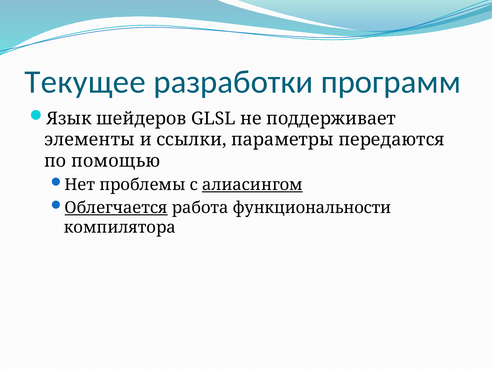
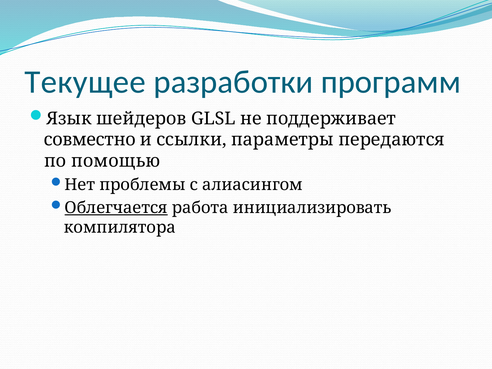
элементы: элементы -> совместно
алиасингом underline: present -> none
функциональности: функциональности -> инициализировать
